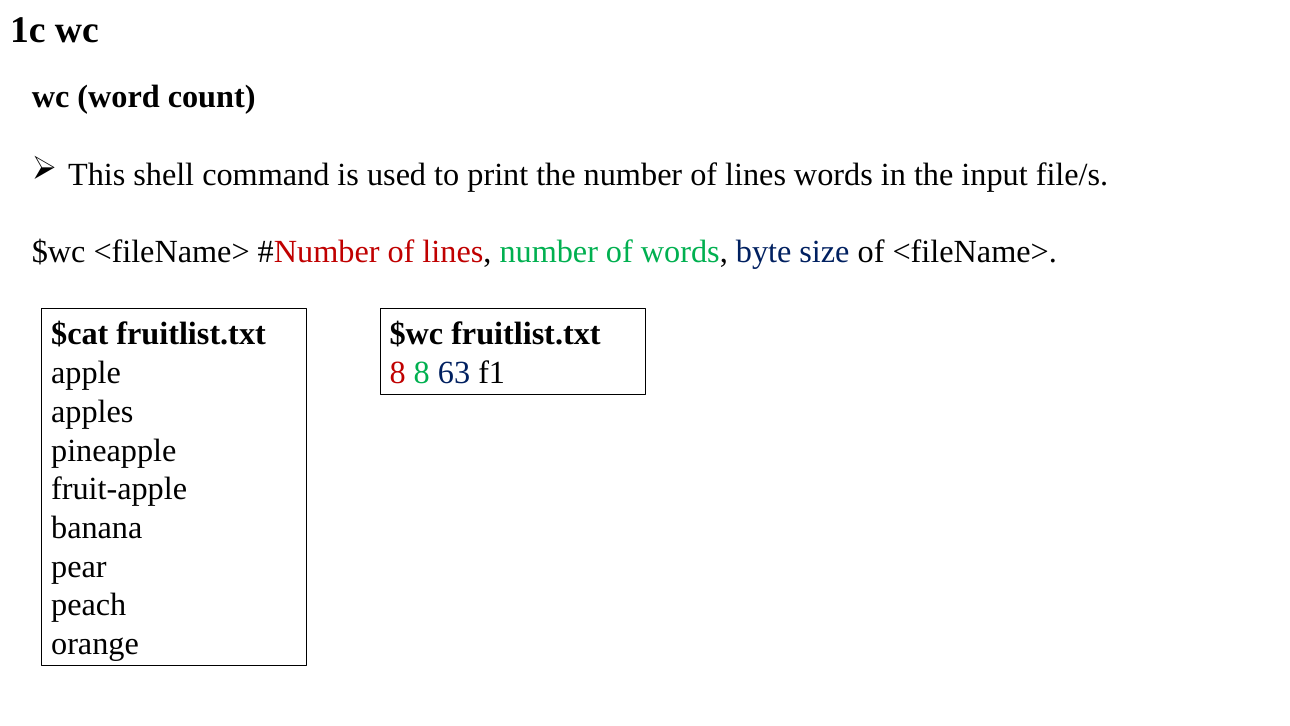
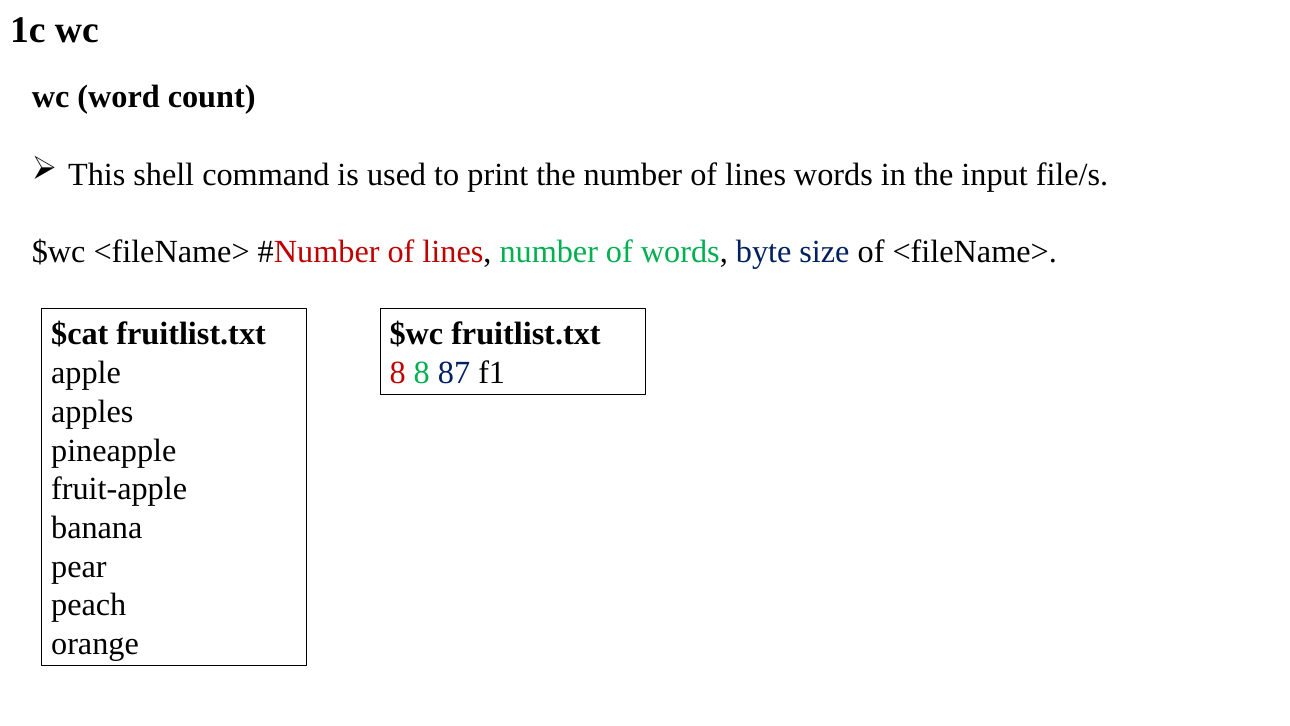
63: 63 -> 87
